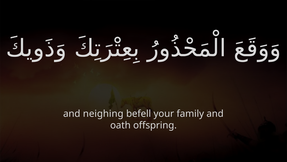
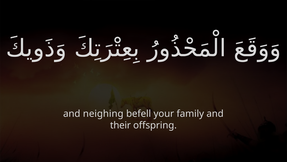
oath: oath -> their
